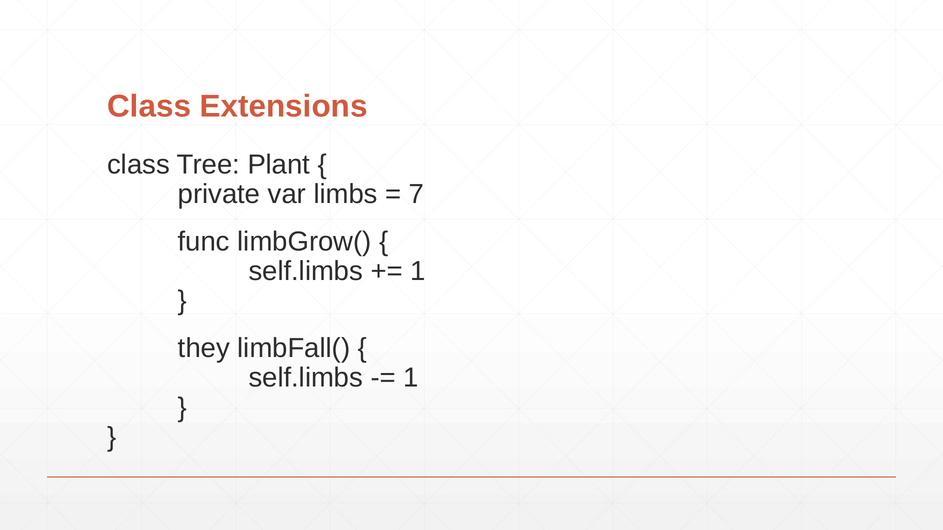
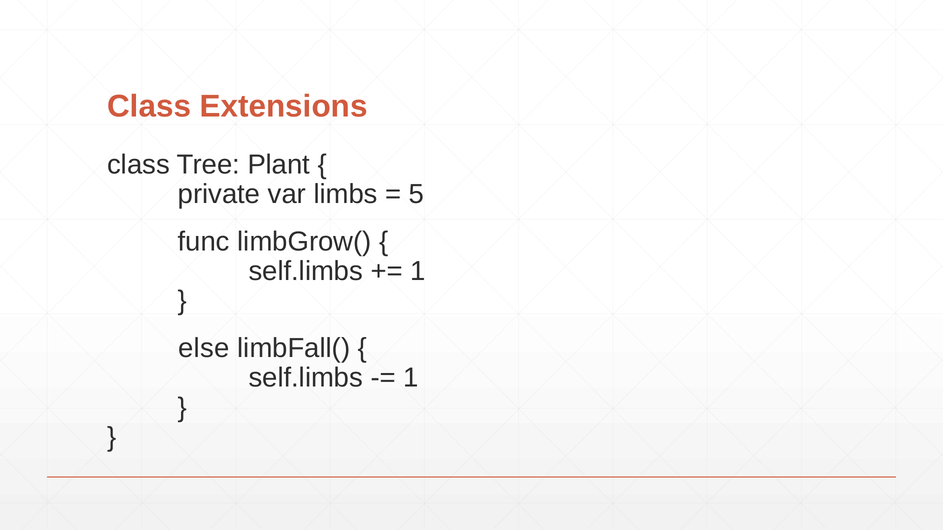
7: 7 -> 5
they: they -> else
